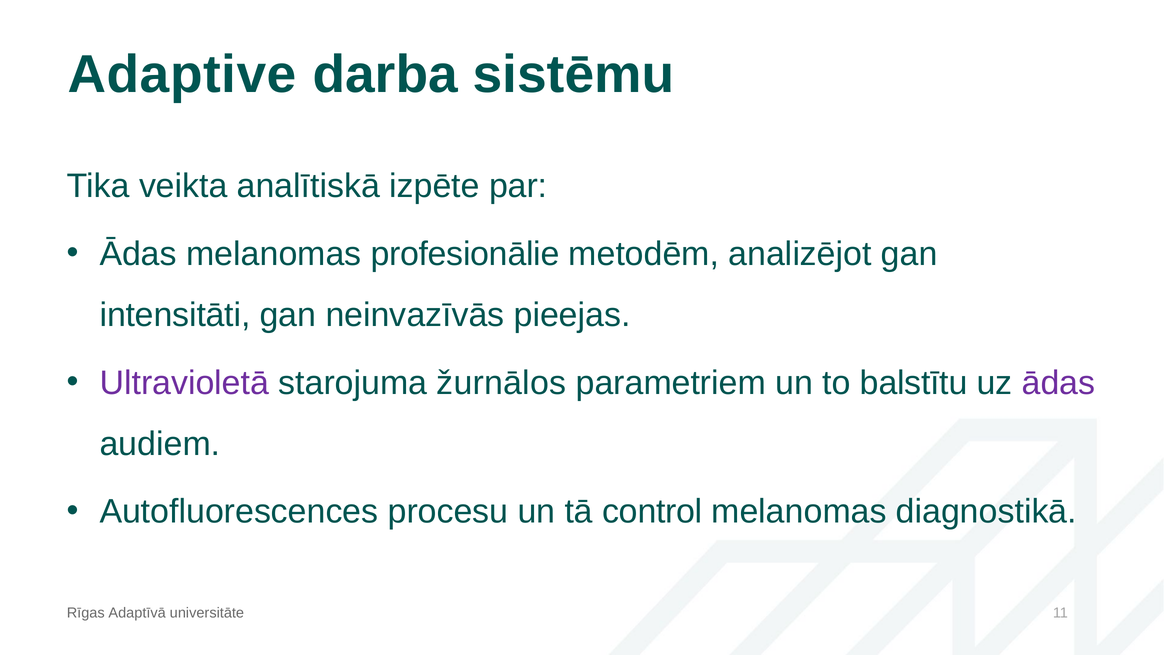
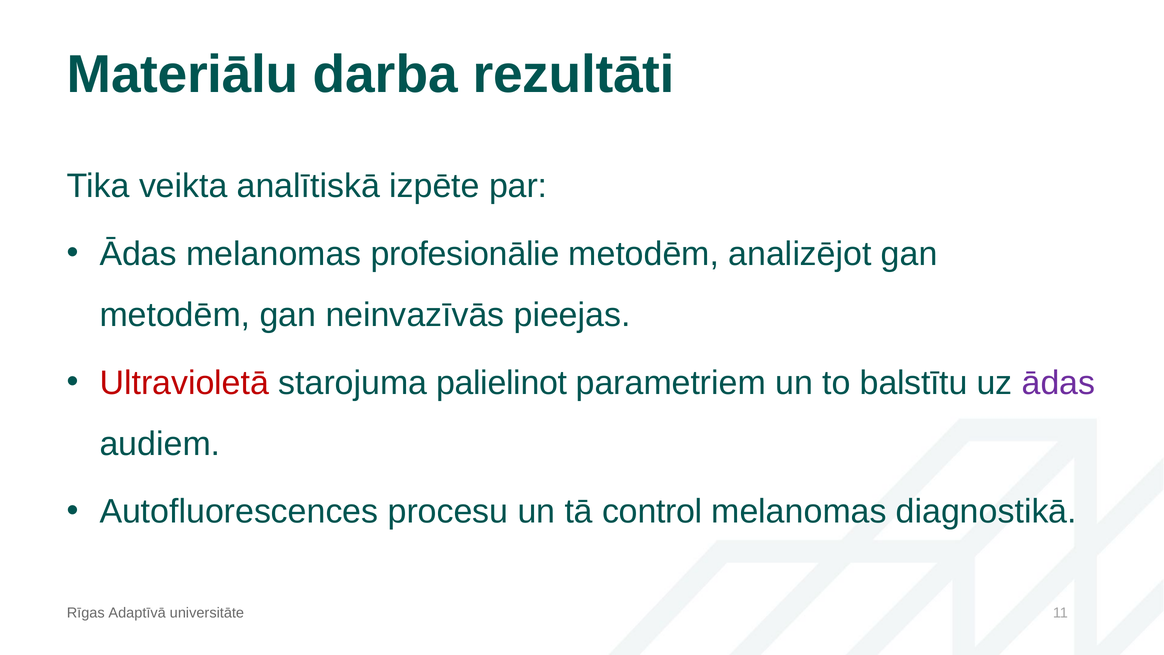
Adaptive: Adaptive -> Materiālu
sistēmu: sistēmu -> rezultāti
intensitāti at (175, 315): intensitāti -> metodēm
Ultravioletā colour: purple -> red
žurnālos: žurnālos -> palielinot
